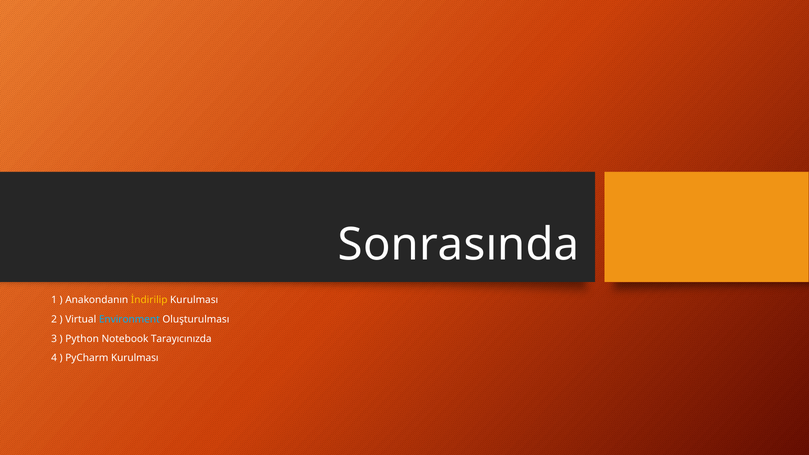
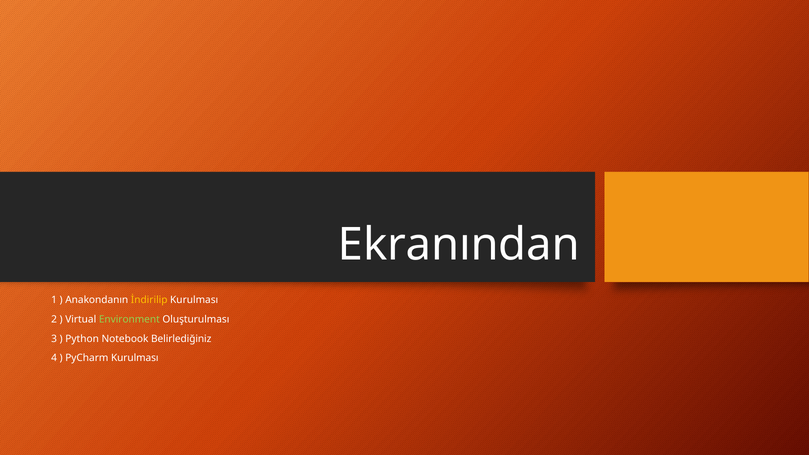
Sonrasında: Sonrasında -> Ekranından
Environment colour: light blue -> light green
Tarayıcınızda: Tarayıcınızda -> Belirlediğiniz
